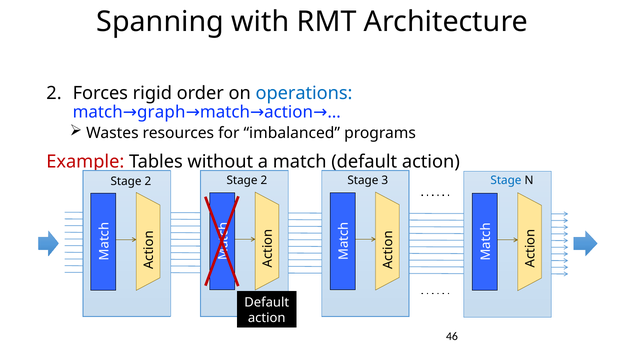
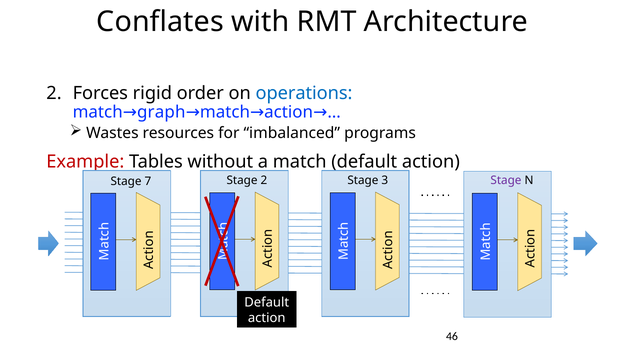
Spanning: Spanning -> Conflates
Stage at (506, 180) colour: blue -> purple
2 at (148, 181): 2 -> 7
